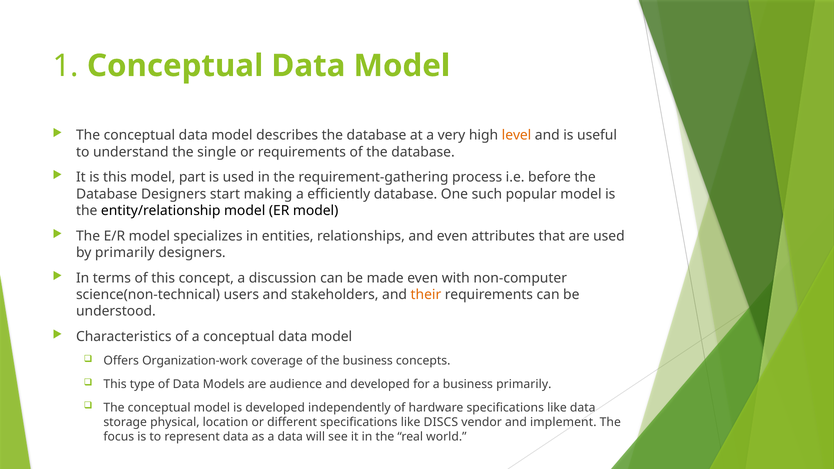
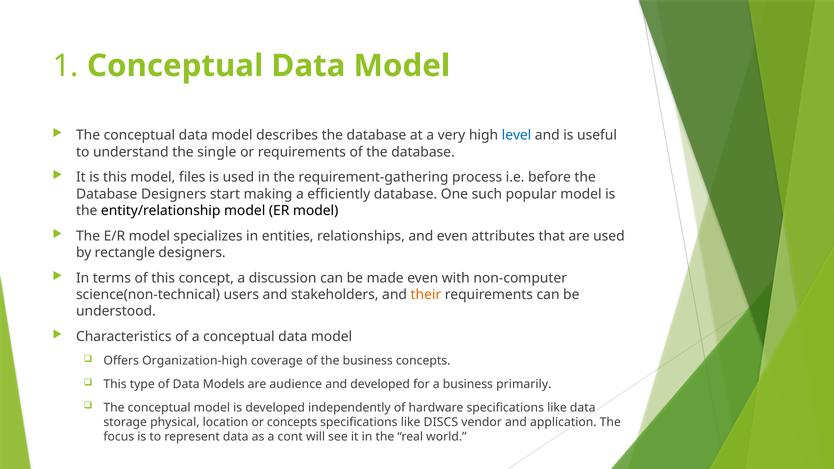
level colour: orange -> blue
part: part -> files
by primarily: primarily -> rectangle
Organization-work: Organization-work -> Organization-high
or different: different -> concepts
implement: implement -> application
a data: data -> cont
